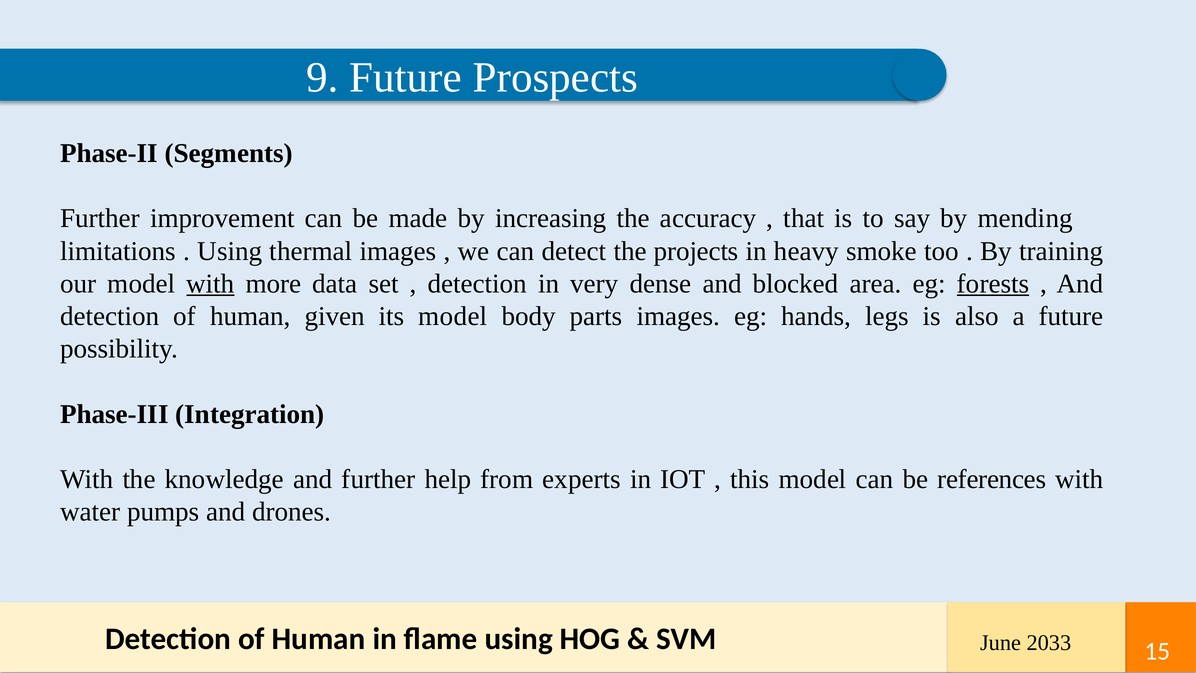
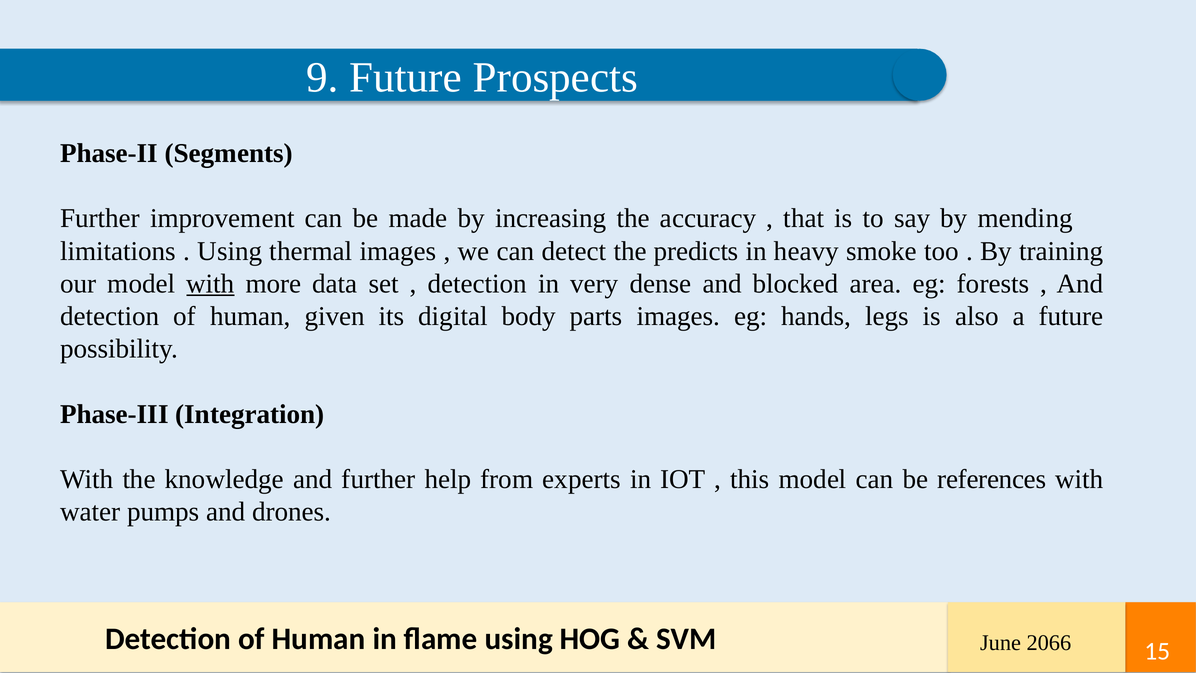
projects: projects -> predicts
forests underline: present -> none
its model: model -> digital
2033: 2033 -> 2066
